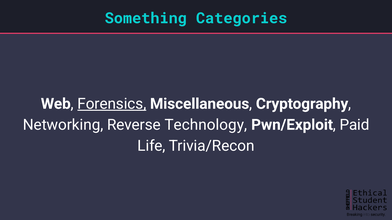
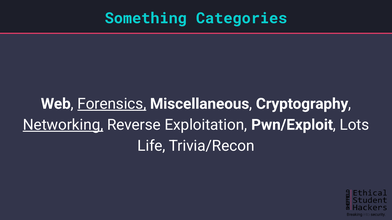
Networking underline: none -> present
Technology: Technology -> Exploitation
Paid: Paid -> Lots
